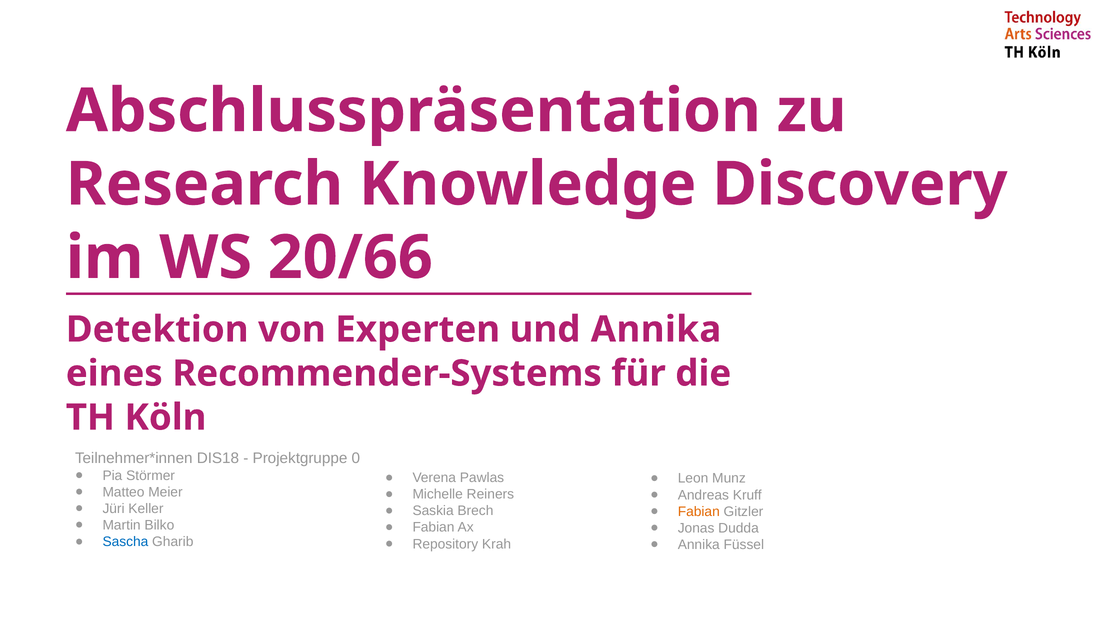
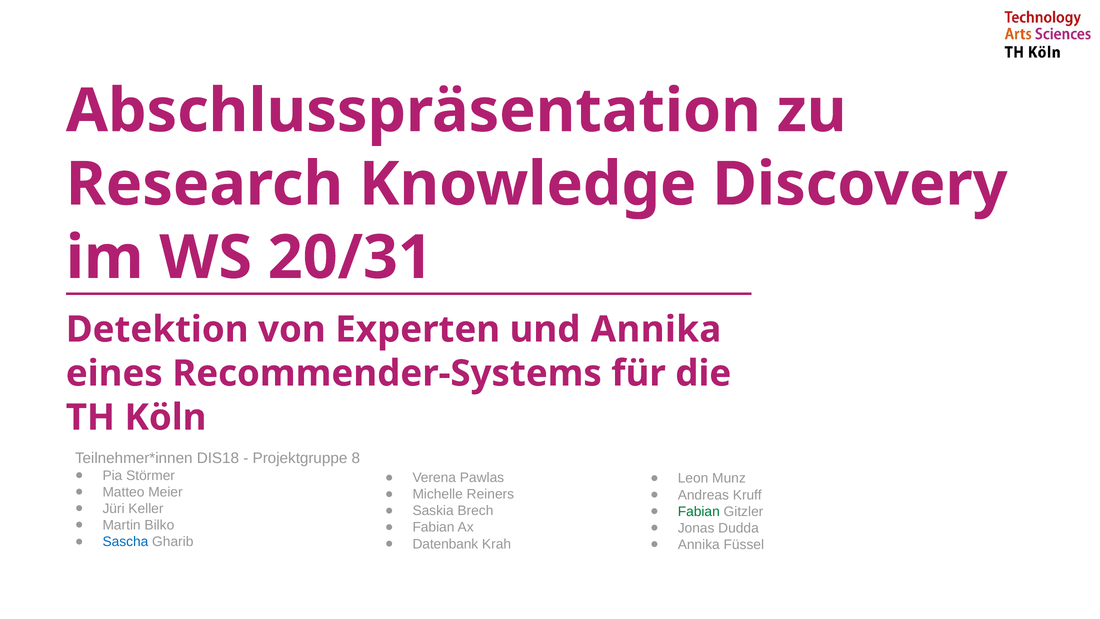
20/66: 20/66 -> 20/31
0: 0 -> 8
Fabian at (699, 511) colour: orange -> green
Repository: Repository -> Datenbank
